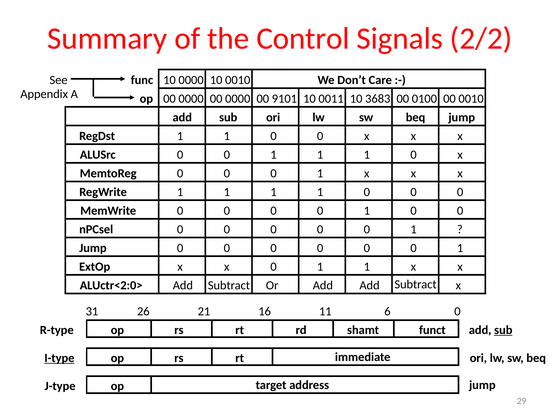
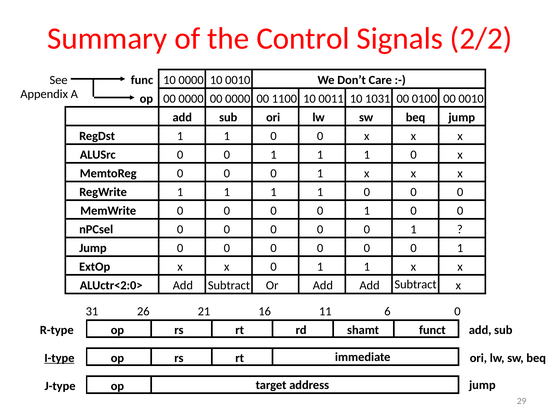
9101: 9101 -> 1100
3683: 3683 -> 1031
sub at (503, 330) underline: present -> none
